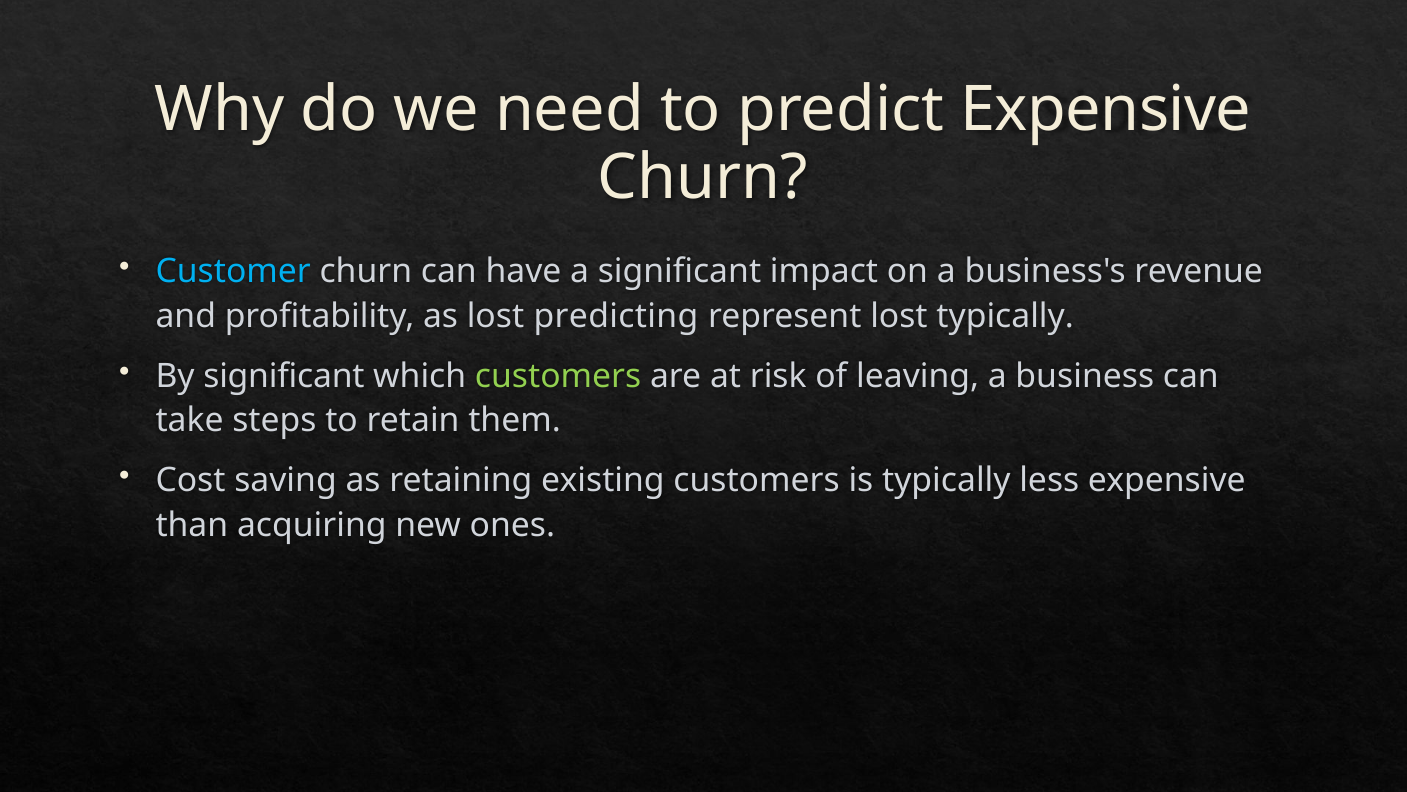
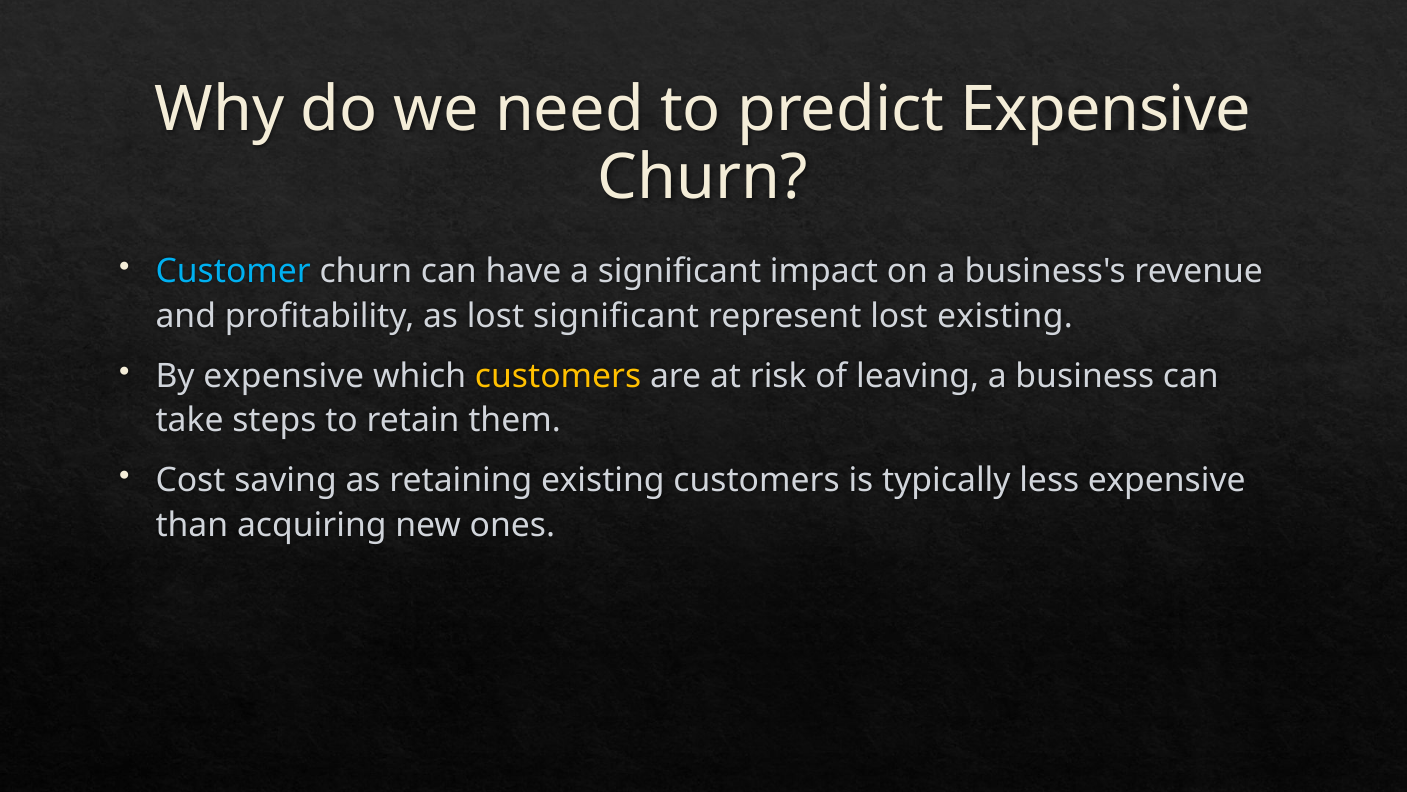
lost predicting: predicting -> significant
lost typically: typically -> existing
By significant: significant -> expensive
customers at (558, 376) colour: light green -> yellow
